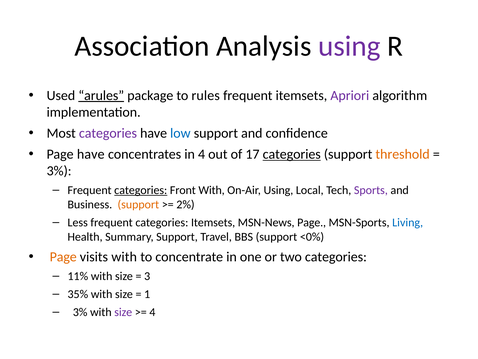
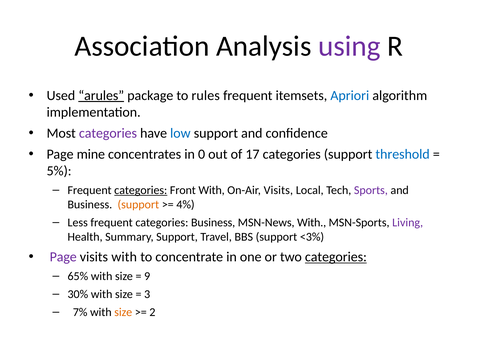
Apriori colour: purple -> blue
Page have: have -> mine
in 4: 4 -> 0
categories at (292, 154) underline: present -> none
threshold colour: orange -> blue
3% at (59, 171): 3% -> 5%
On-Air Using: Using -> Visits
2%: 2% -> 4%
categories Itemsets: Itemsets -> Business
MSN-News Page: Page -> With
Living colour: blue -> purple
<0%: <0% -> <3%
Page at (63, 257) colour: orange -> purple
categories at (336, 257) underline: none -> present
11%: 11% -> 65%
3: 3 -> 9
35%: 35% -> 30%
1: 1 -> 3
3% at (80, 312): 3% -> 7%
size at (123, 312) colour: purple -> orange
4 at (152, 312): 4 -> 2
